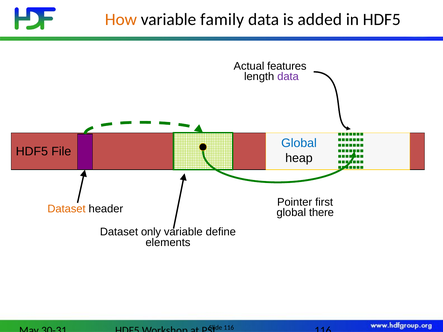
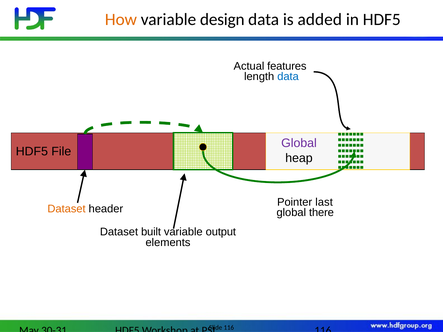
family: family -> design
data at (288, 77) colour: purple -> blue
Global at (299, 143) colour: blue -> purple
first: first -> last
only: only -> built
define: define -> output
